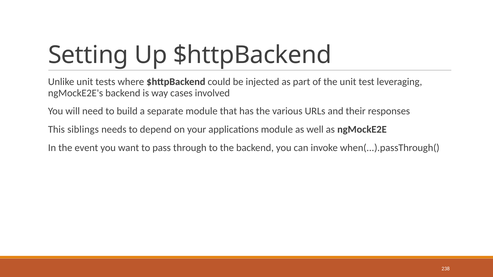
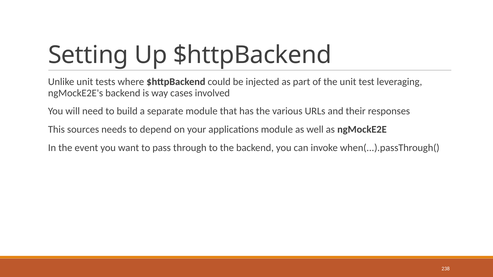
siblings: siblings -> sources
